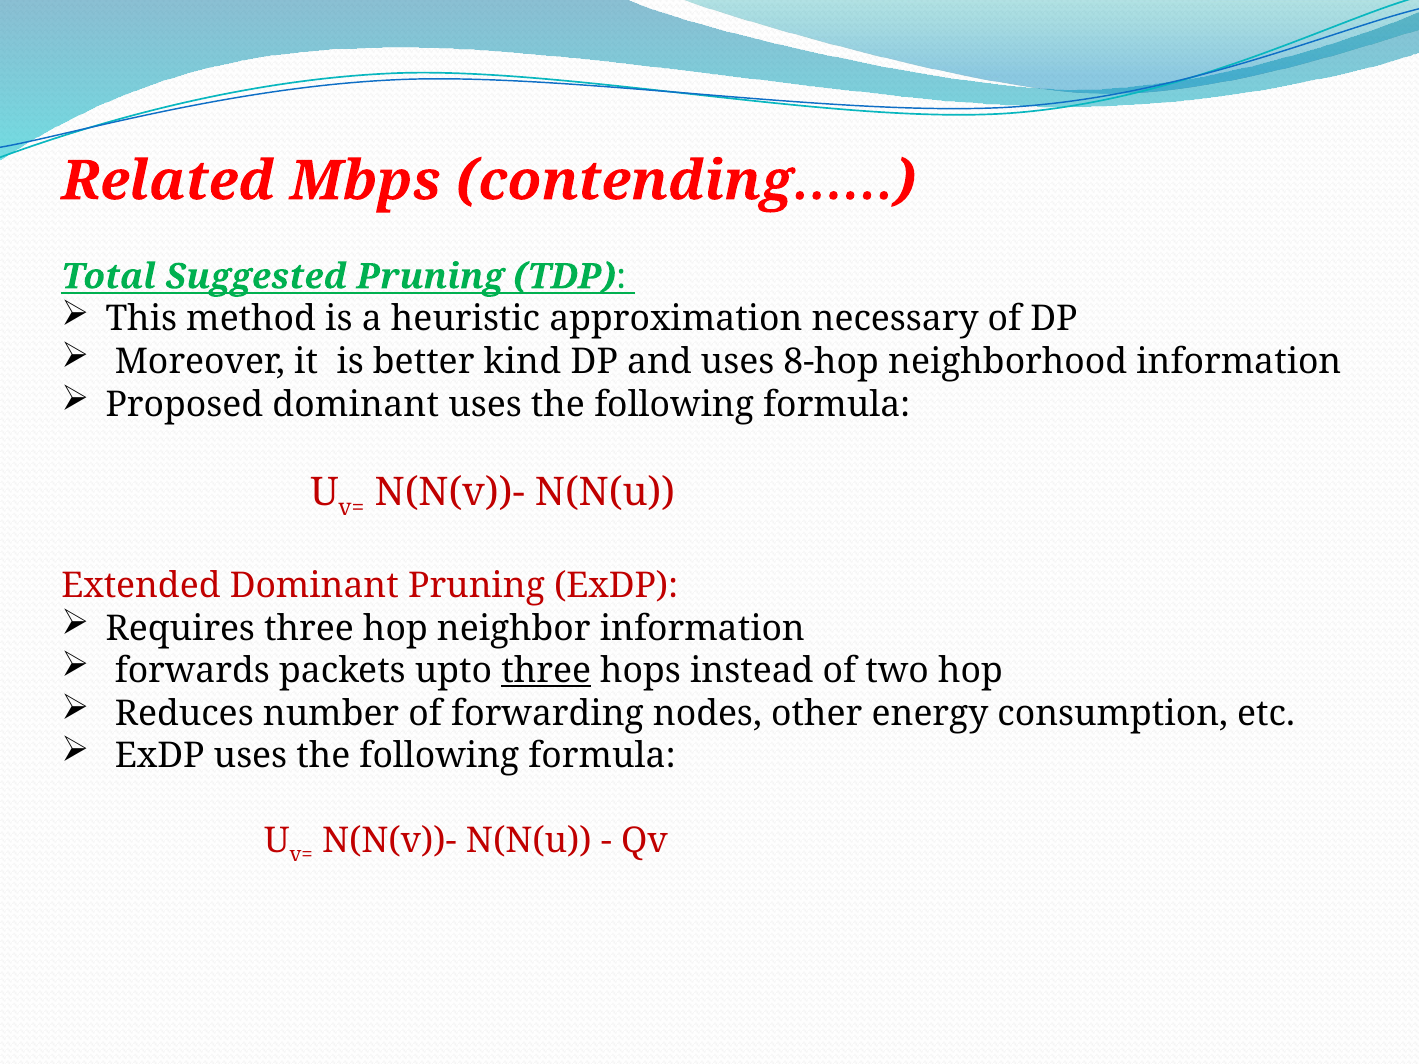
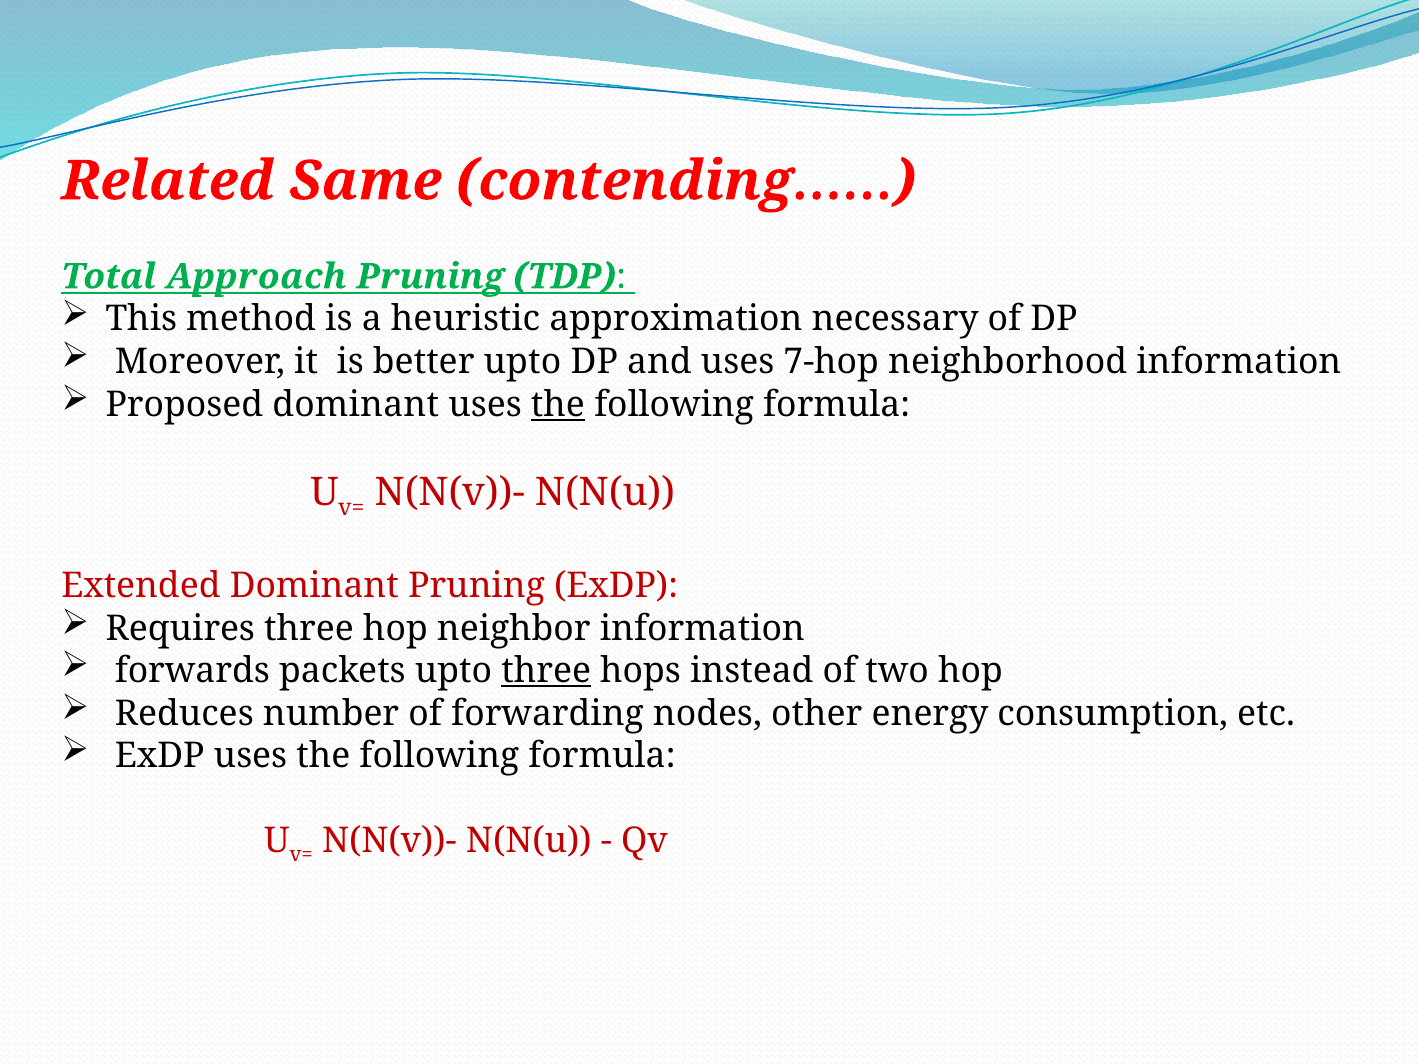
Mbps: Mbps -> Same
Suggested: Suggested -> Approach
better kind: kind -> upto
8-hop: 8-hop -> 7-hop
the at (558, 404) underline: none -> present
